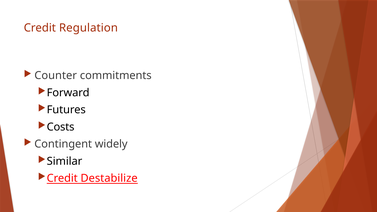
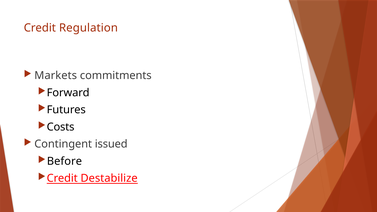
Counter: Counter -> Markets
widely: widely -> issued
Similar: Similar -> Before
